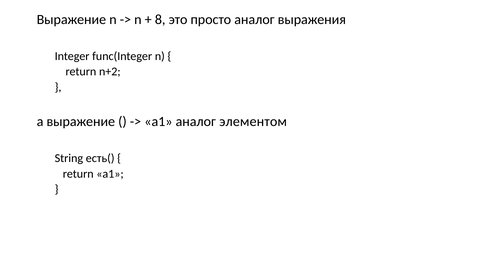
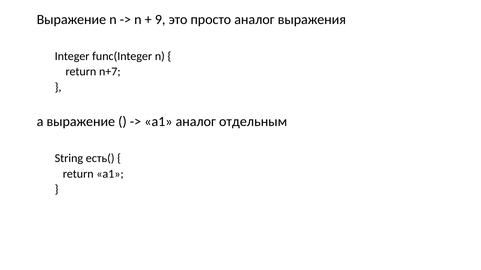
8: 8 -> 9
n+2: n+2 -> n+7
элементом: элементом -> отдельным
